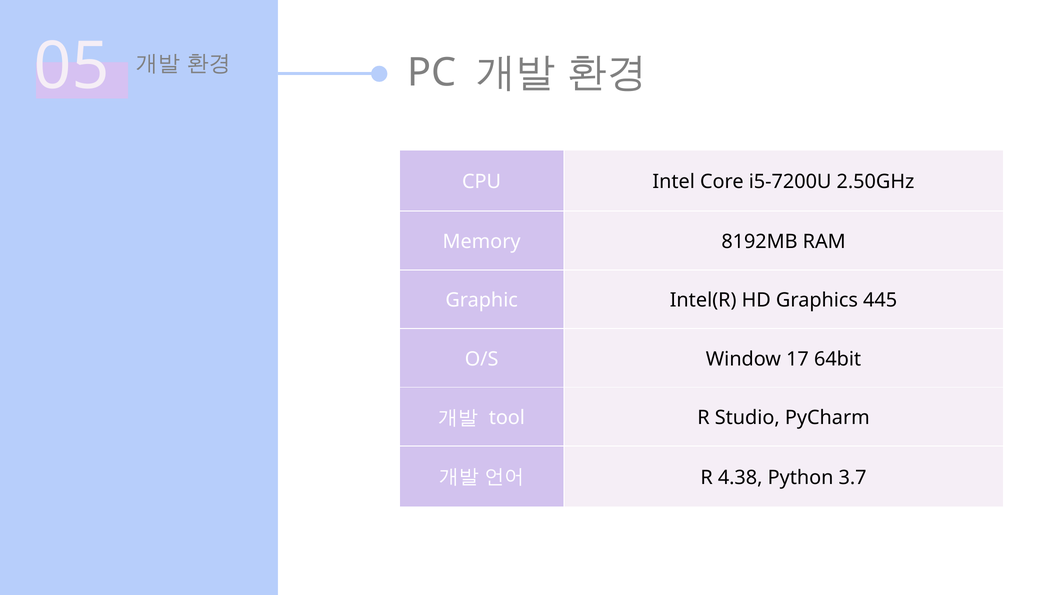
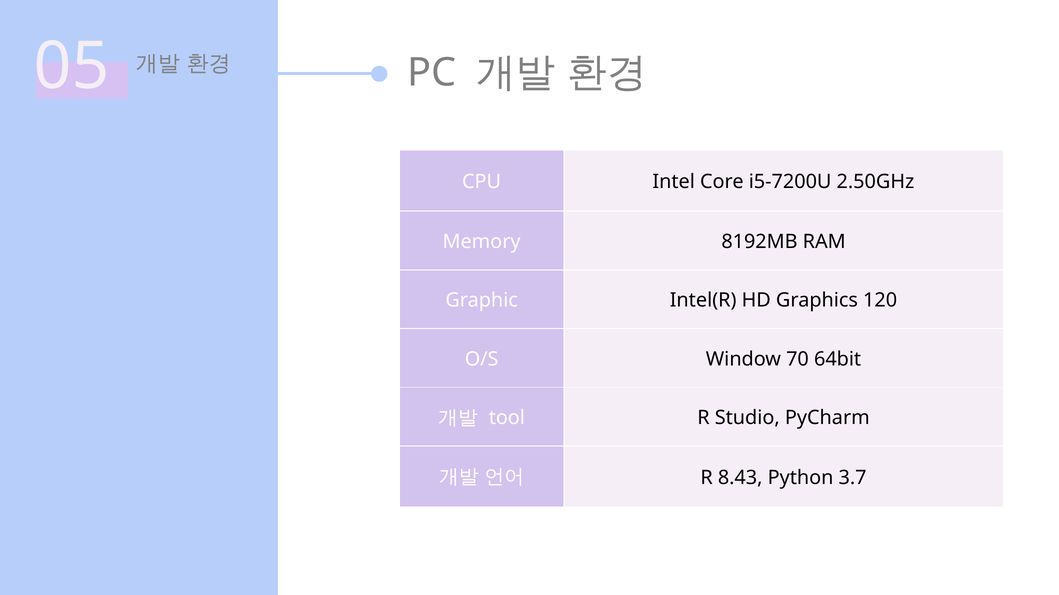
445: 445 -> 120
17: 17 -> 70
4.38: 4.38 -> 8.43
